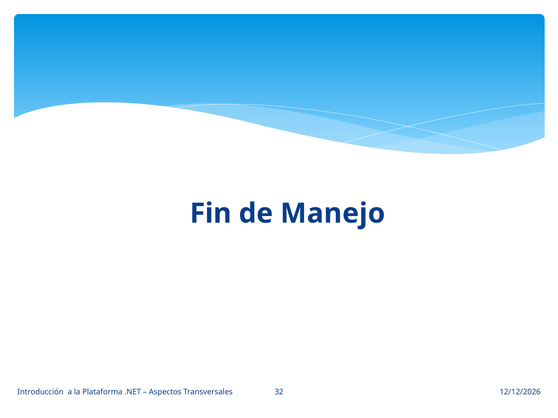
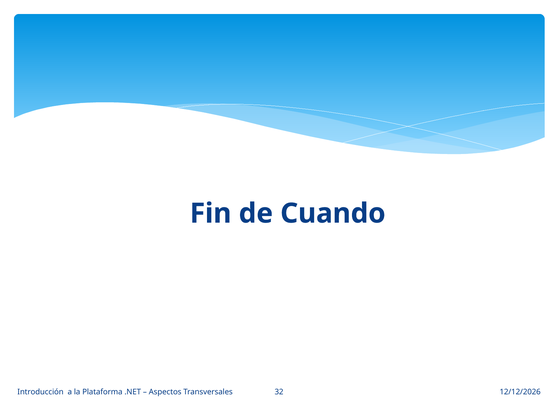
Manejo: Manejo -> Cuando
